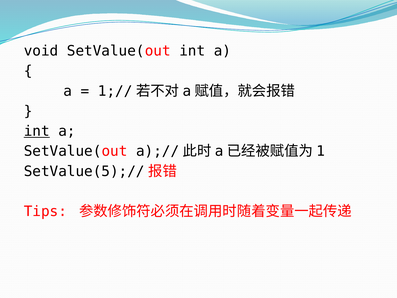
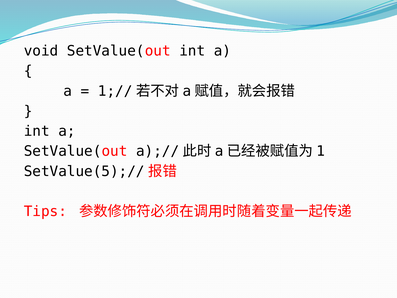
int at (37, 131) underline: present -> none
